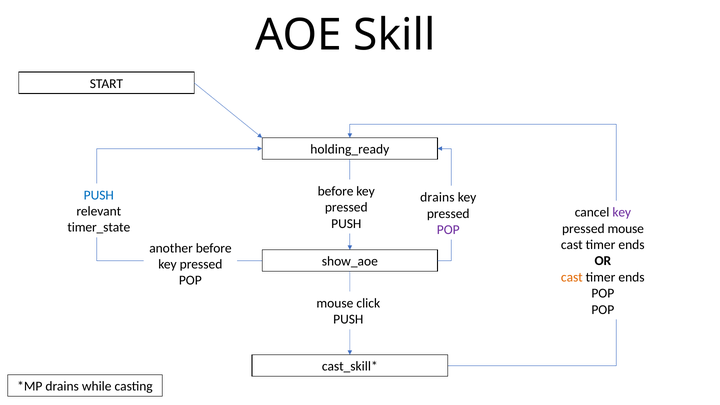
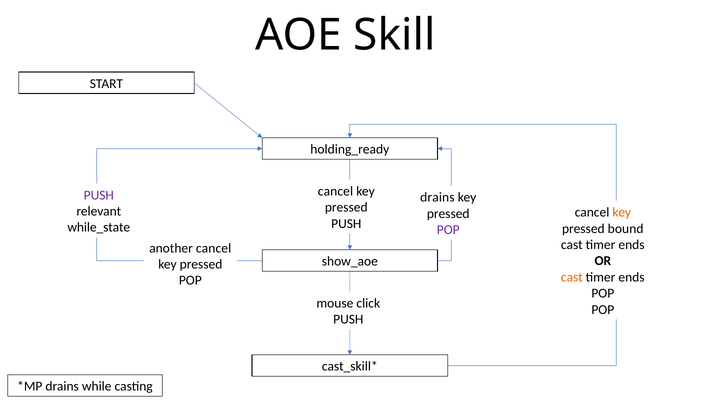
before at (336, 191): before -> cancel
PUSH at (99, 195) colour: blue -> purple
key at (622, 212) colour: purple -> orange
timer_state: timer_state -> while_state
pressed mouse: mouse -> bound
another before: before -> cancel
